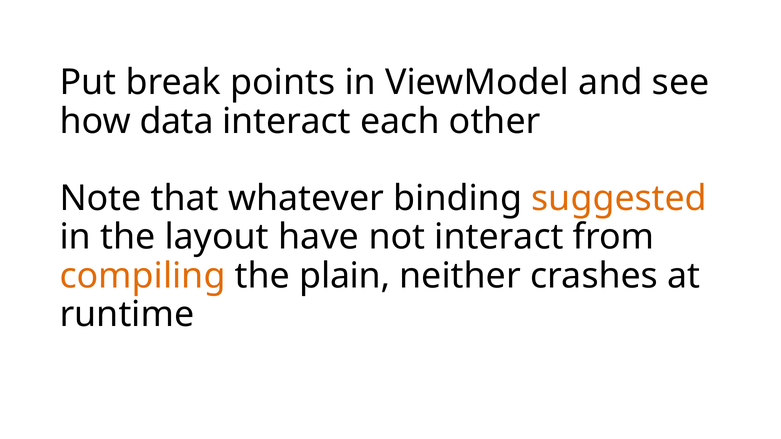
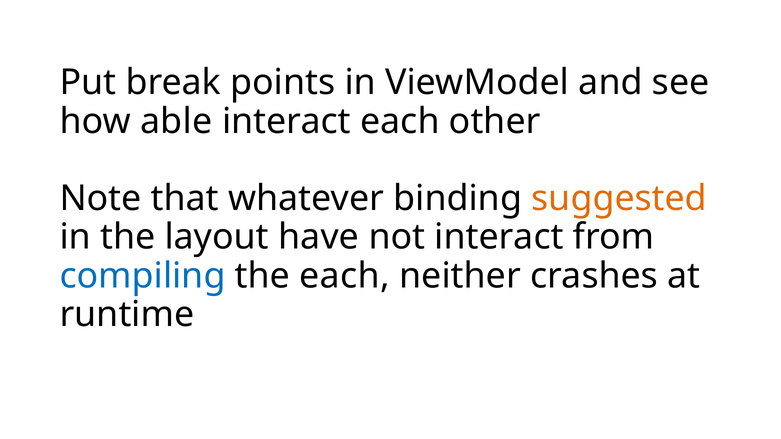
data: data -> able
compiling colour: orange -> blue
the plain: plain -> each
